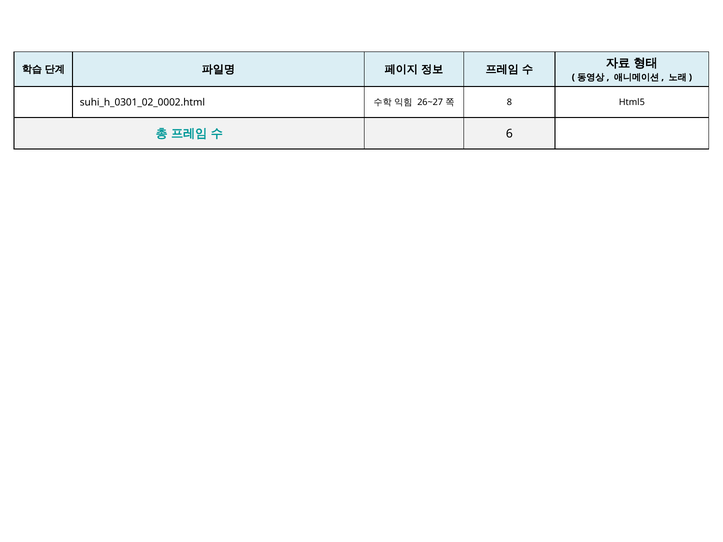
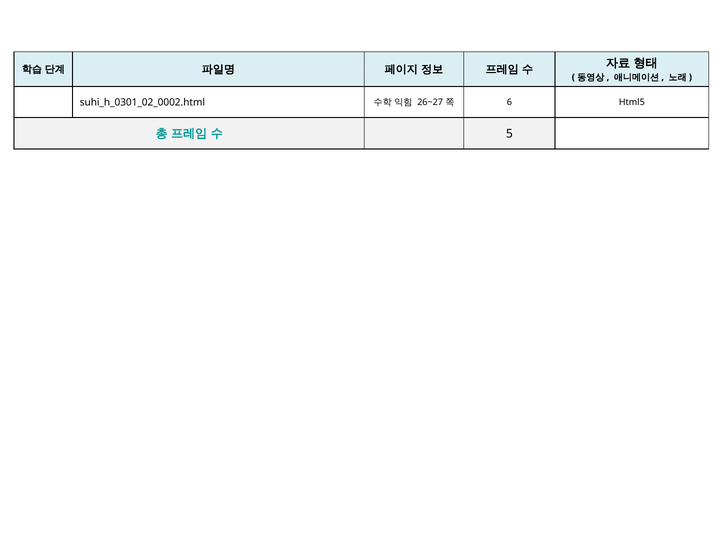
8: 8 -> 6
6: 6 -> 5
